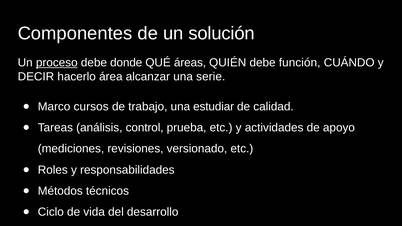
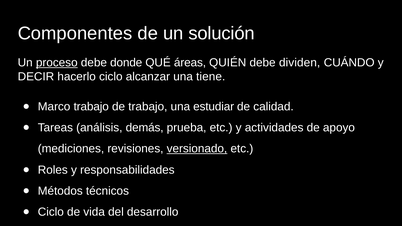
función: función -> dividen
hacerlo área: área -> ciclo
serie: serie -> tiene
Marco cursos: cursos -> trabajo
control: control -> demás
versionado underline: none -> present
